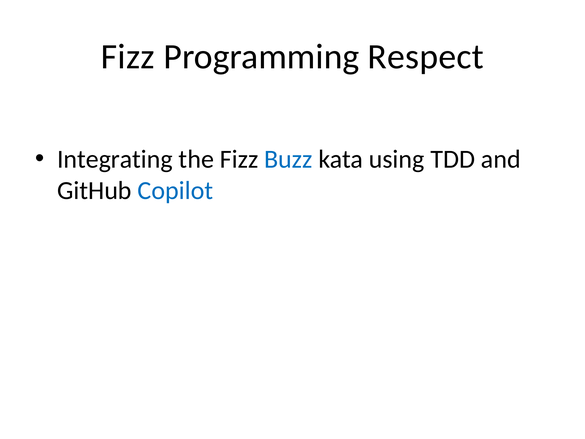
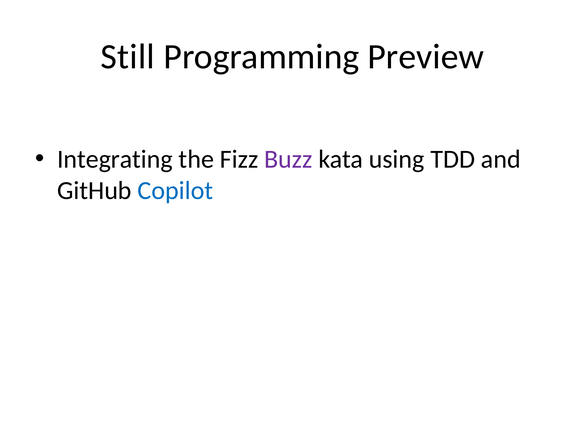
Fizz at (128, 57): Fizz -> Still
Respect: Respect -> Preview
Buzz colour: blue -> purple
